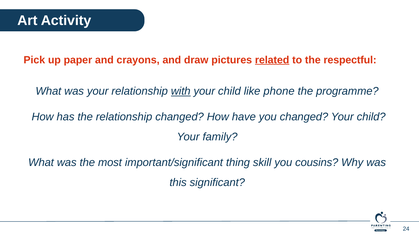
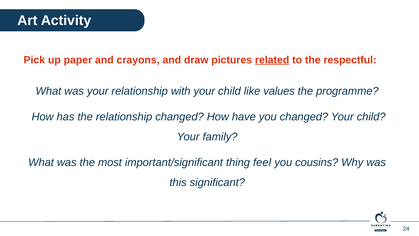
with underline: present -> none
phone: phone -> values
skill: skill -> feel
